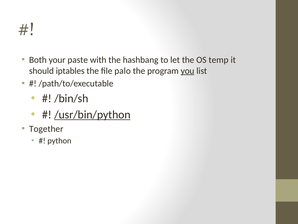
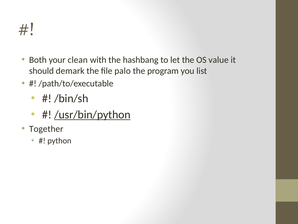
paste: paste -> clean
temp: temp -> value
iptables: iptables -> demark
you underline: present -> none
